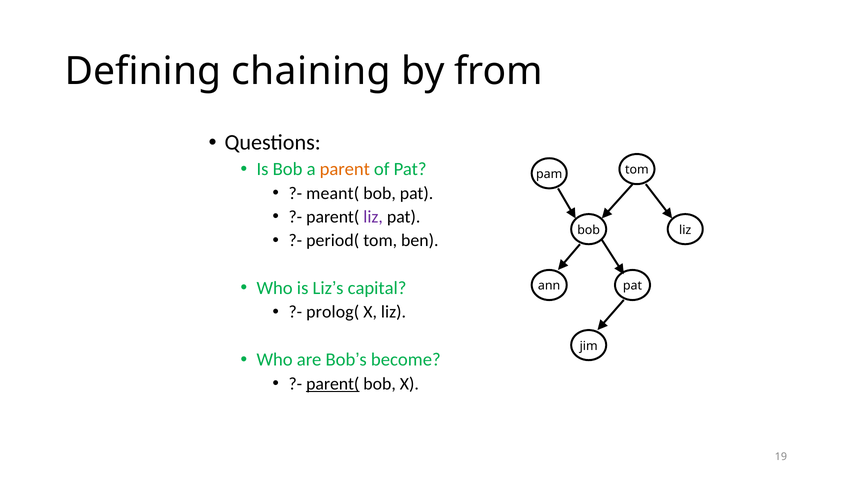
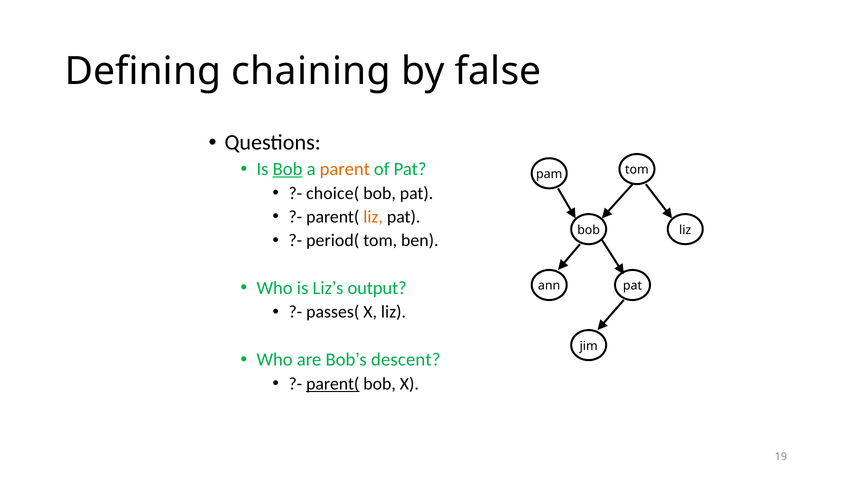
from: from -> false
Bob at (288, 169) underline: none -> present
meant(: meant( -> choice(
liz at (373, 217) colour: purple -> orange
capital: capital -> output
prolog(: prolog( -> passes(
become: become -> descent
